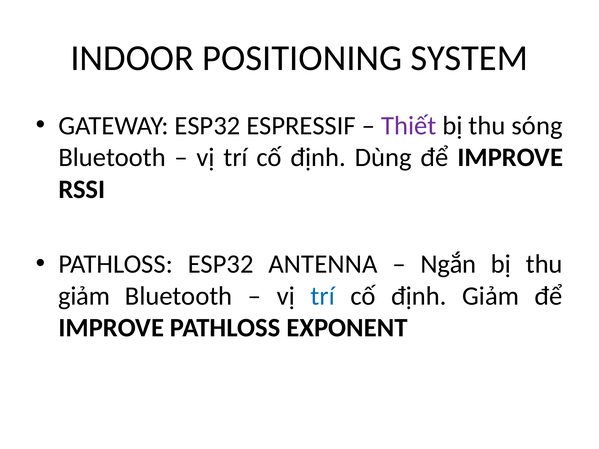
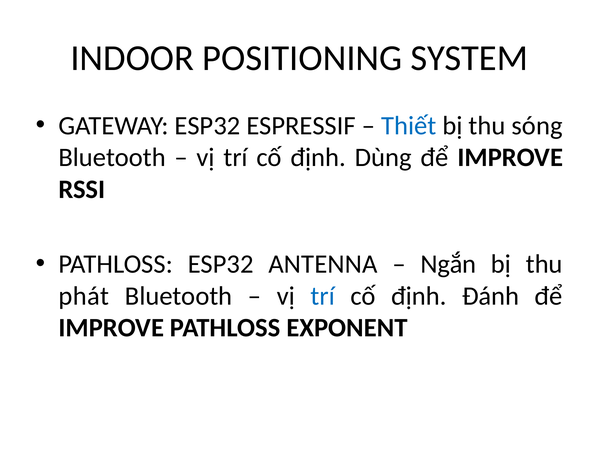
Thiết colour: purple -> blue
giảm at (84, 296): giảm -> phát
định Giảm: Giảm -> Đánh
